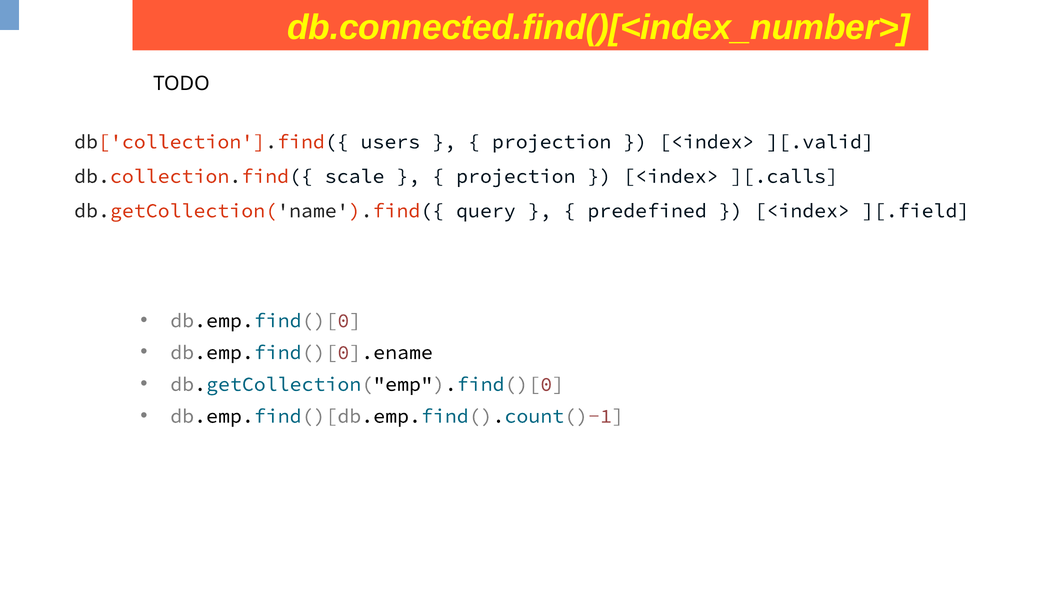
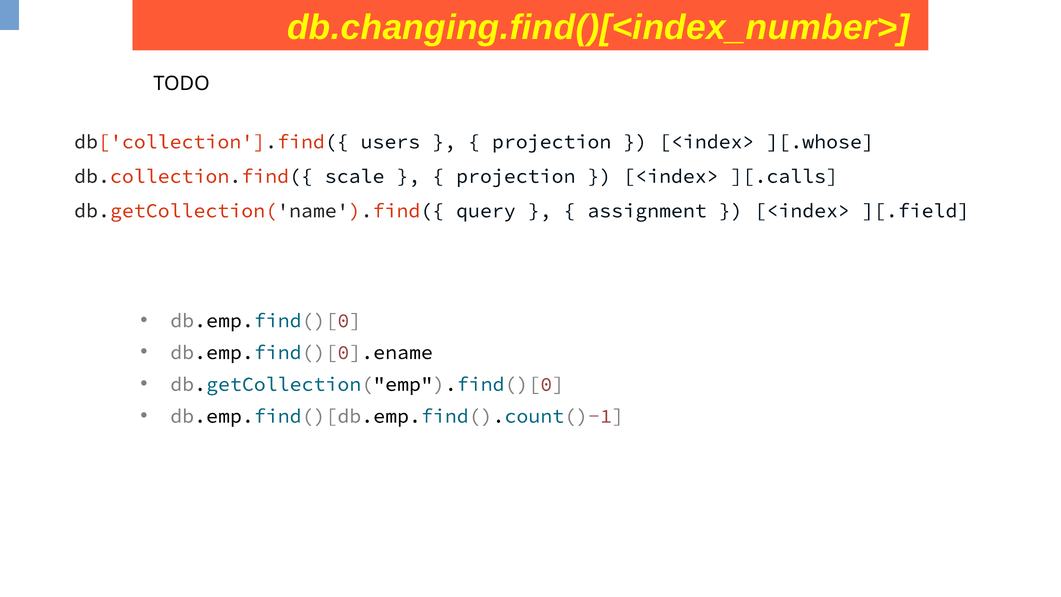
db.connected.find()[<index_number>: db.connected.find()[<index_number> -> db.changing.find()[<index_number>
][.valid: ][.valid -> ][.whose
predefined: predefined -> assignment
